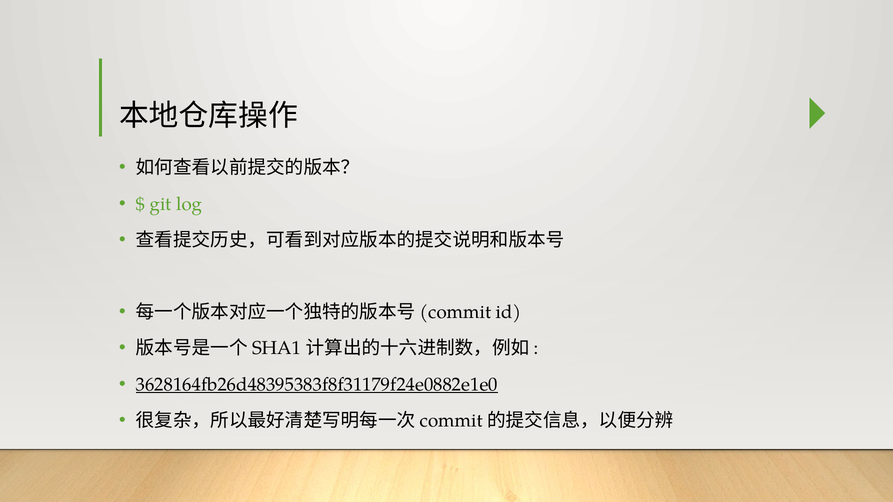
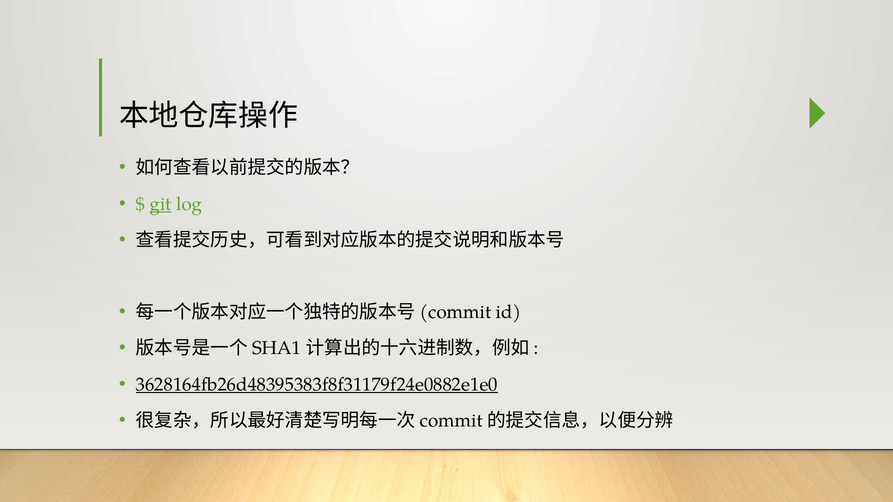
git underline: none -> present
